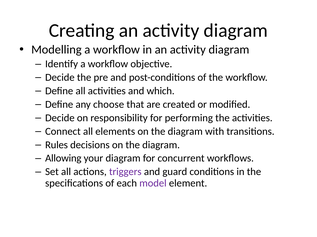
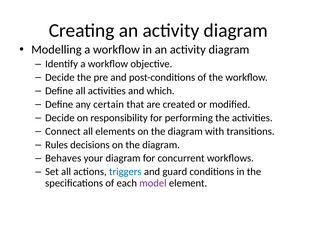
choose: choose -> certain
Allowing: Allowing -> Behaves
triggers colour: purple -> blue
